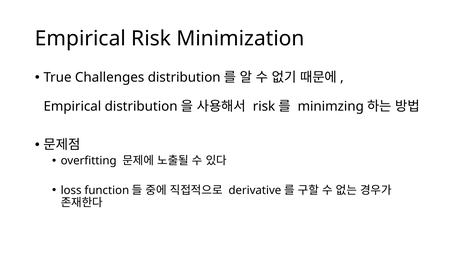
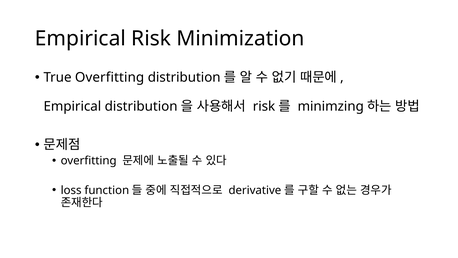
True Challenges: Challenges -> Overfitting
